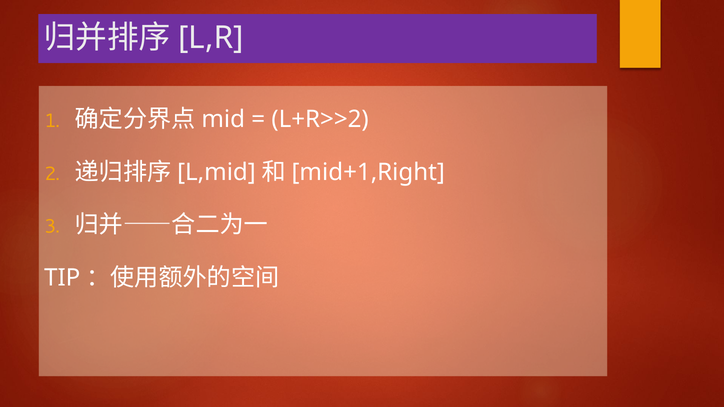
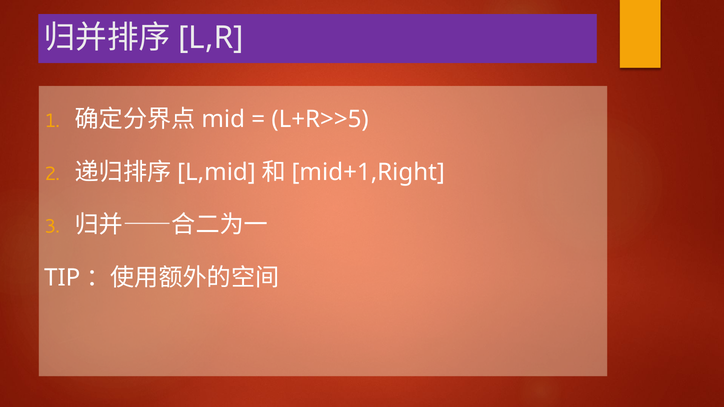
L+R>>2: L+R>>2 -> L+R>>5
